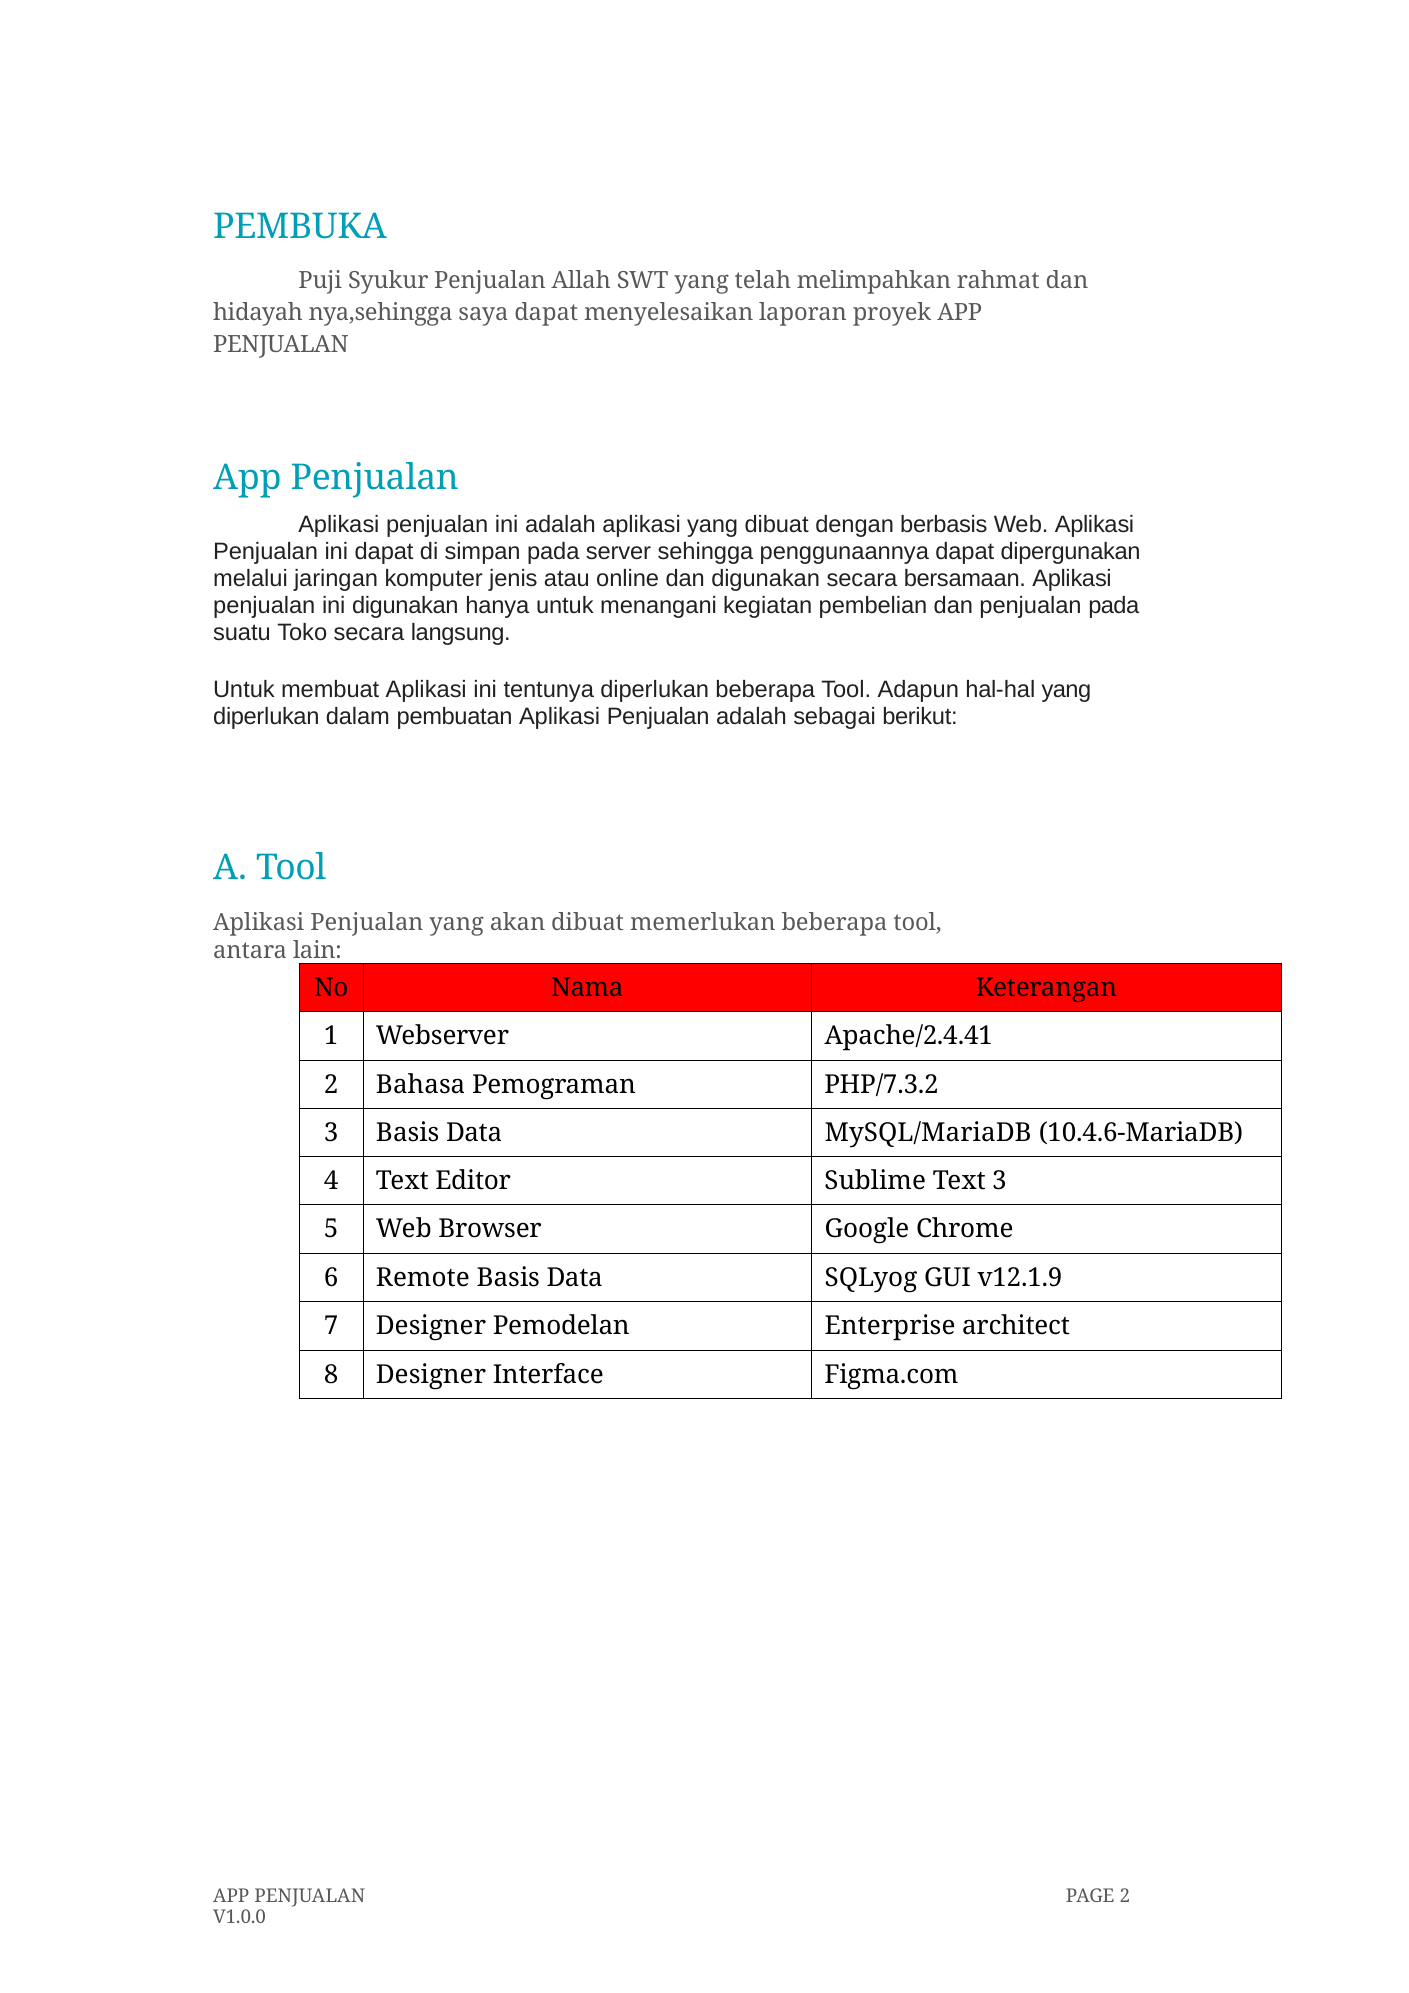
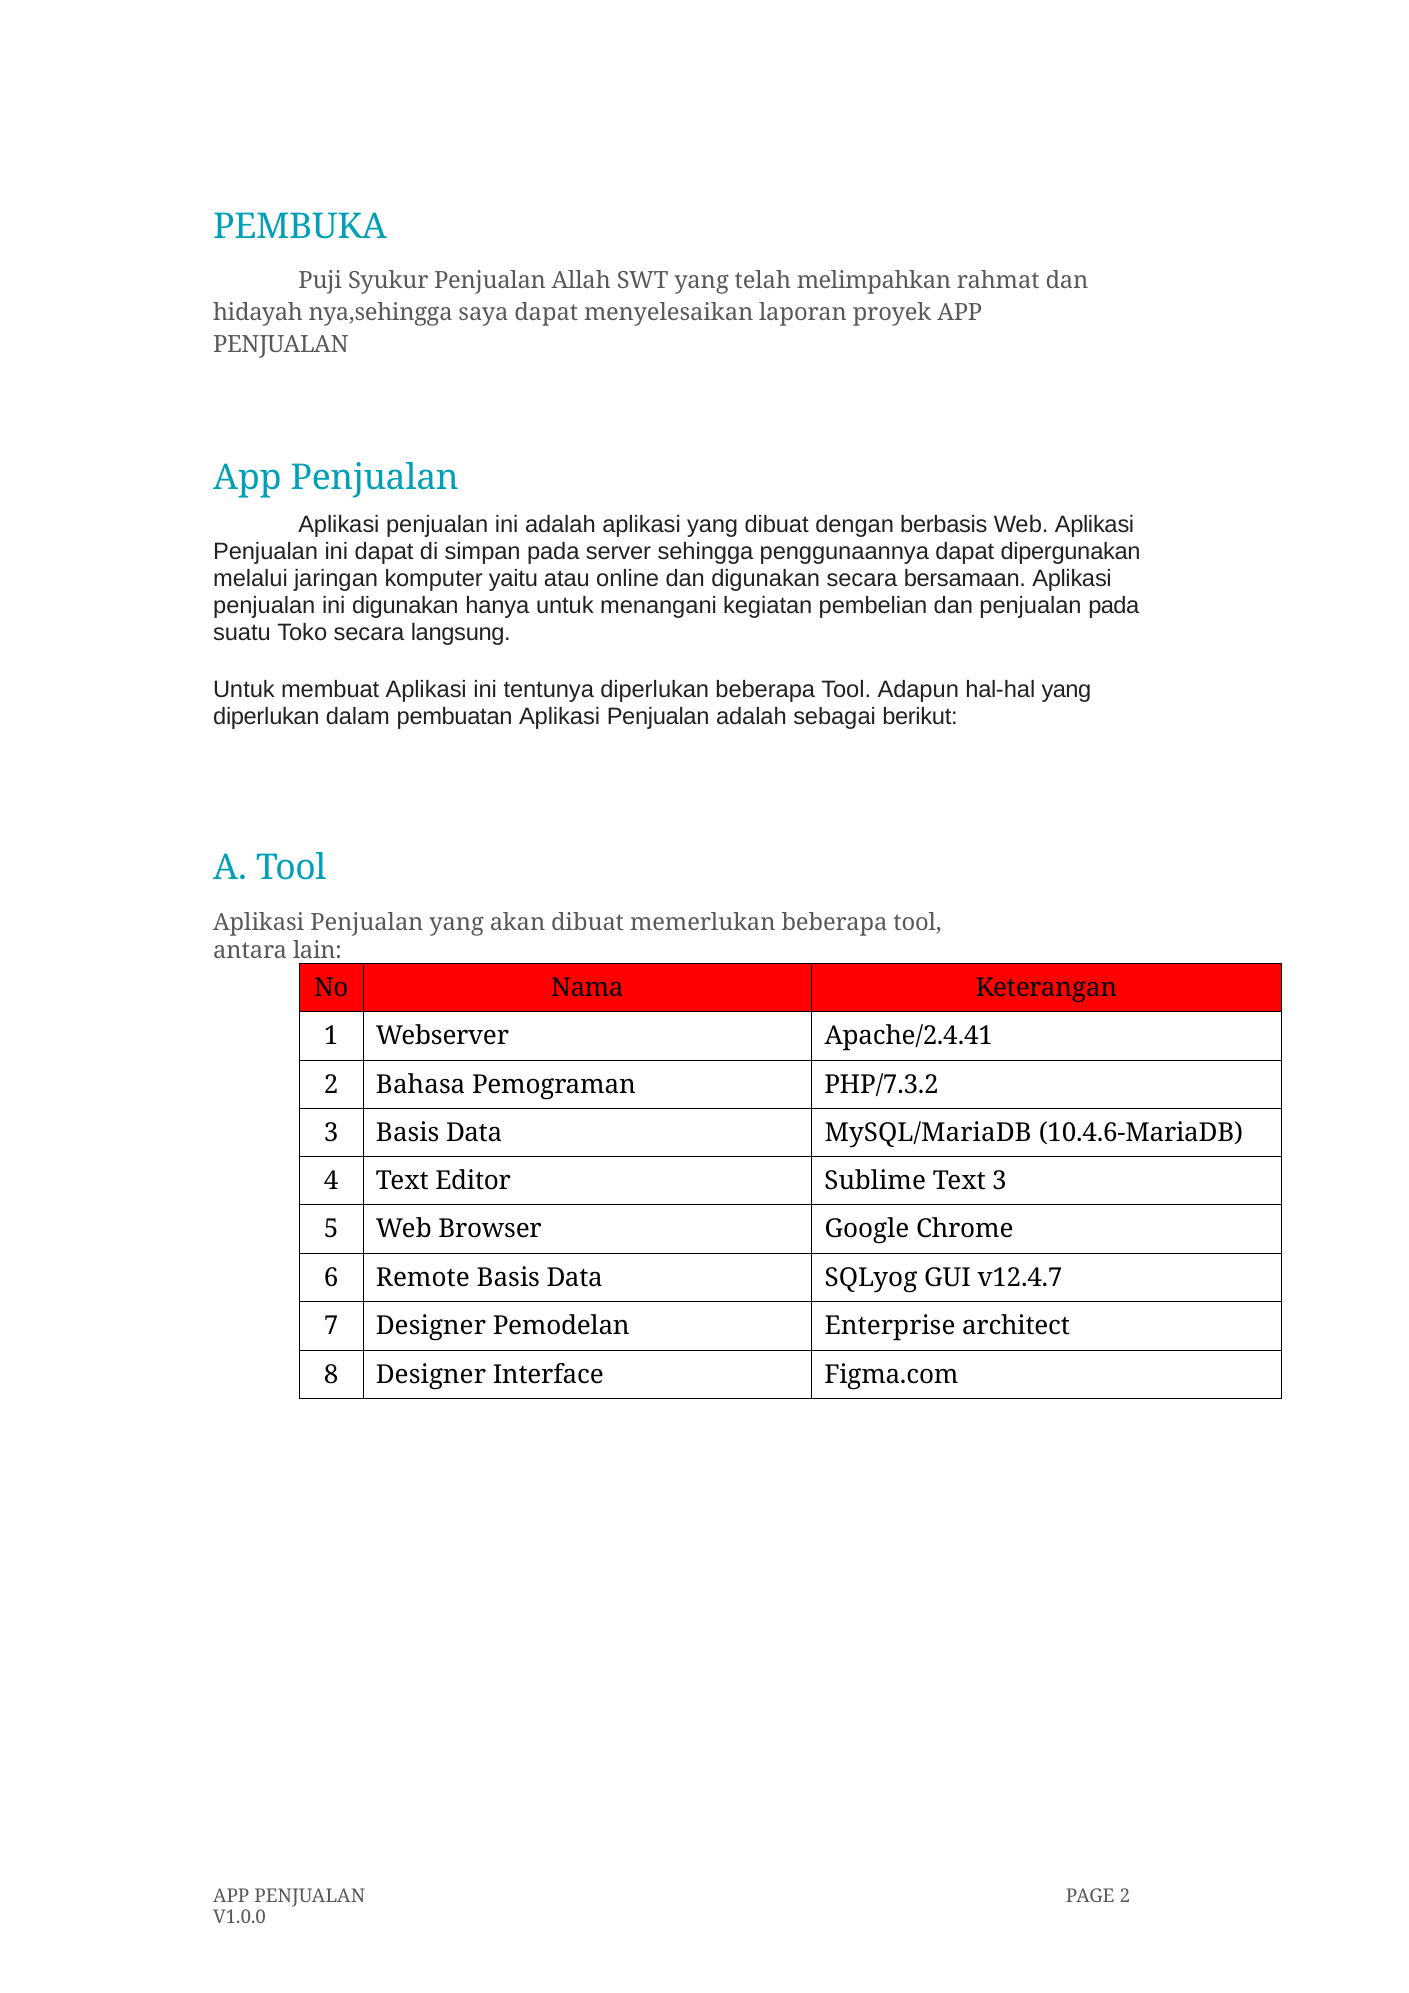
jenis: jenis -> yaitu
v12.1.9: v12.1.9 -> v12.4.7
